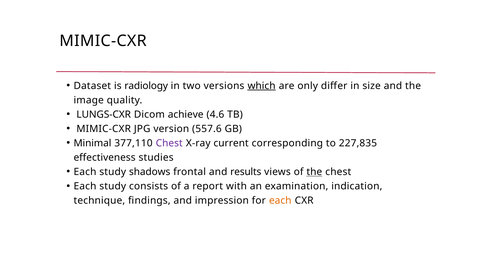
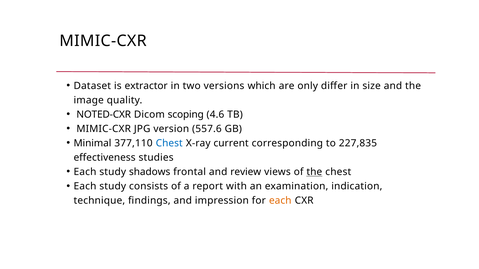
radiology: radiology -> extractor
which underline: present -> none
LUNGS-CXR: LUNGS-CXR -> NOTED-CXR
achieve: achieve -> scoping
Chest at (169, 143) colour: purple -> blue
results: results -> review
